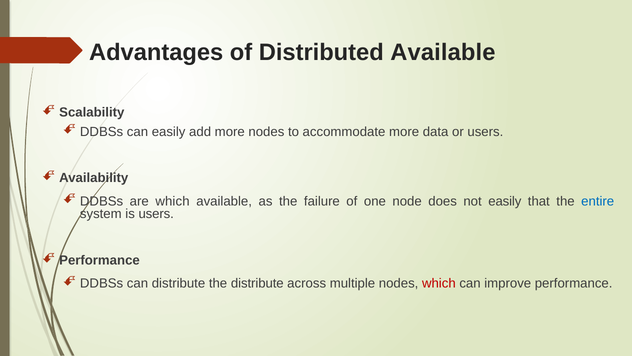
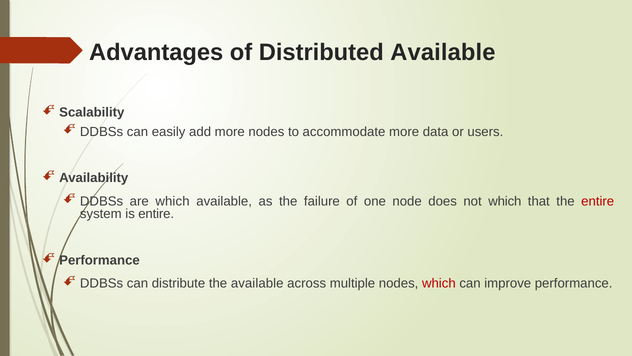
not easily: easily -> which
entire at (598, 201) colour: blue -> red
is users: users -> entire
the distribute: distribute -> available
